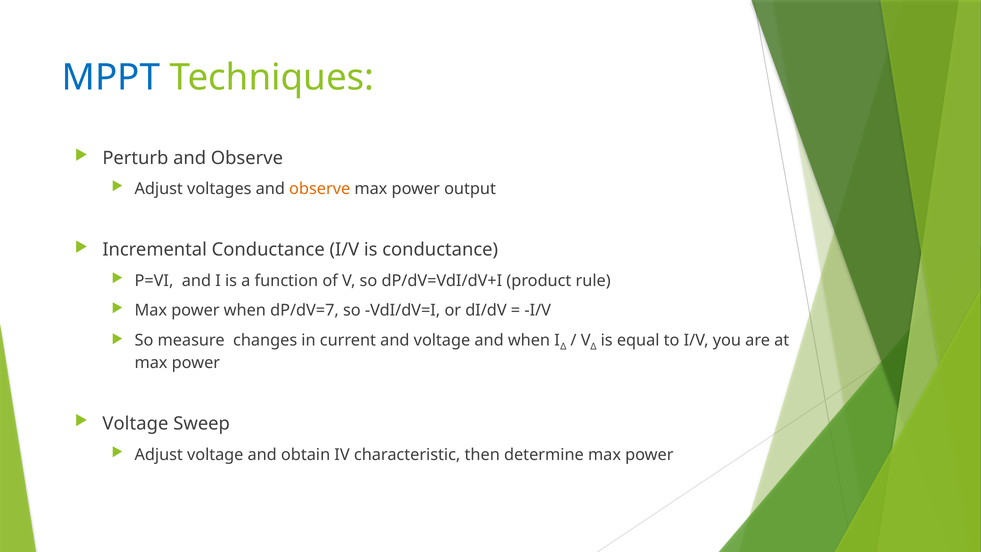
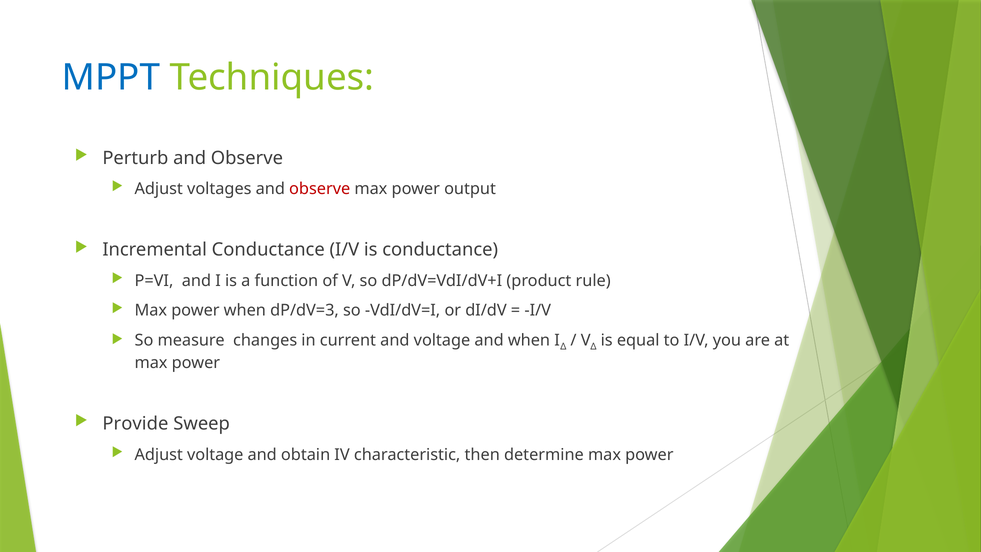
observe at (320, 189) colour: orange -> red
dP/dV=7: dP/dV=7 -> dP/dV=3
Voltage at (135, 424): Voltage -> Provide
